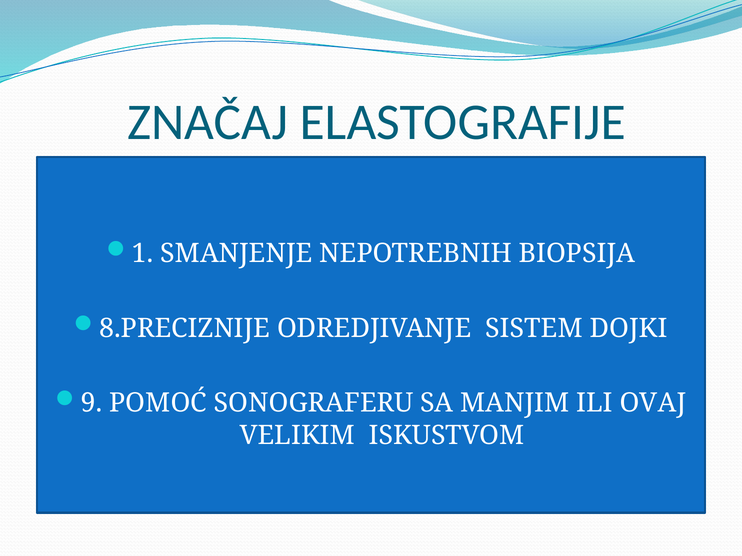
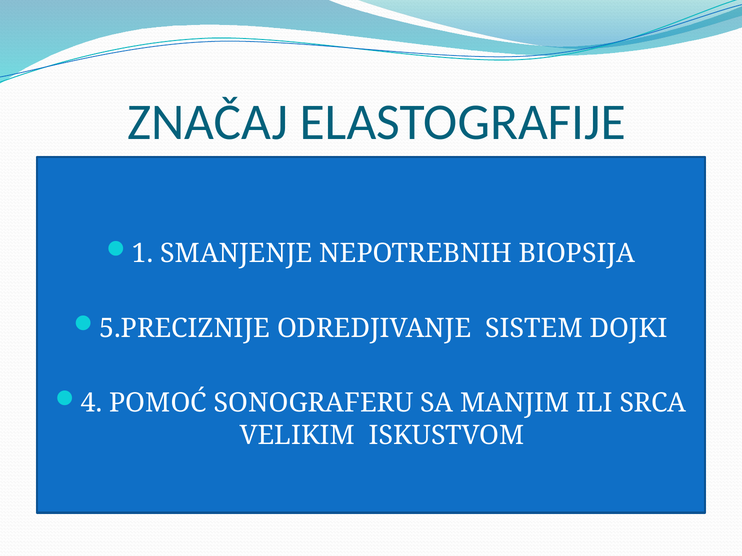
8.PRECIZNIJE: 8.PRECIZNIJE -> 5.PRECIZNIJE
9: 9 -> 4
OVAJ: OVAJ -> SRCA
